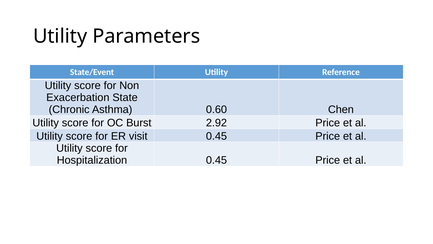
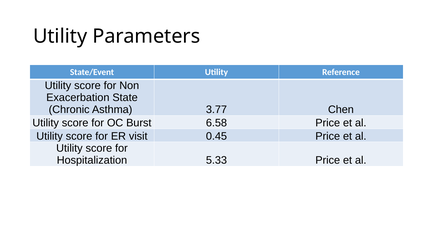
0.60: 0.60 -> 3.77
2.92: 2.92 -> 6.58
Hospitalization 0.45: 0.45 -> 5.33
